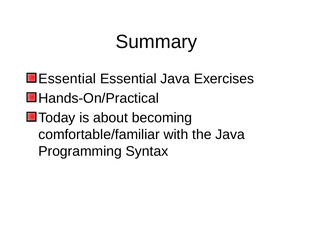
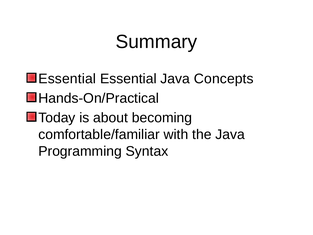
Exercises: Exercises -> Concepts
